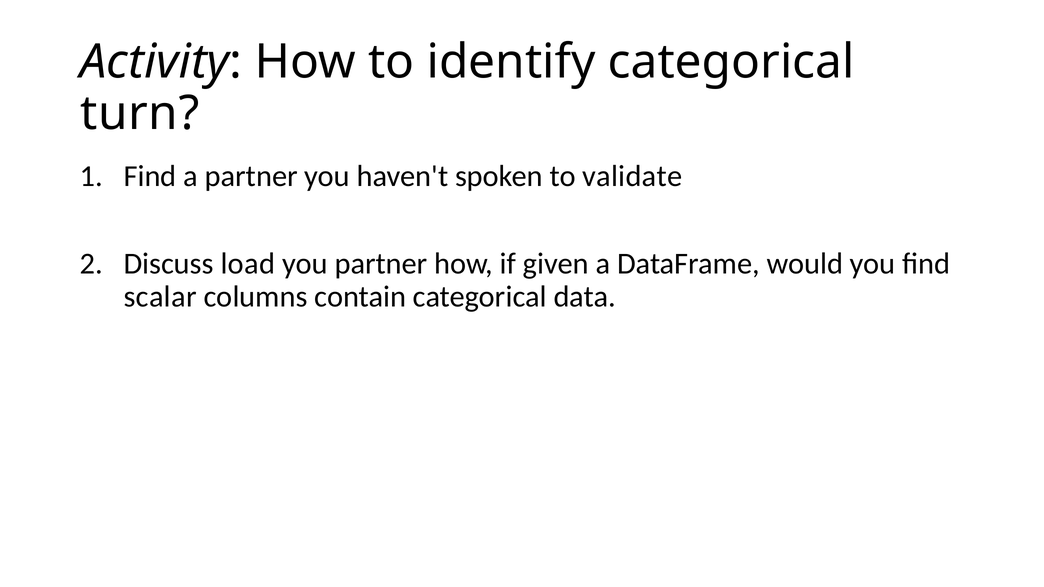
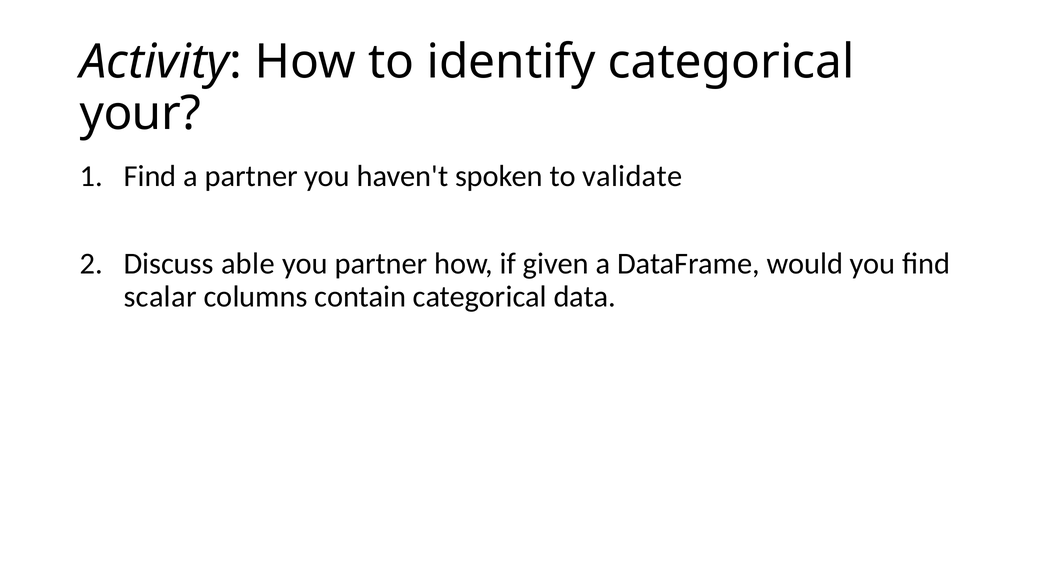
turn: turn -> your
load: load -> able
